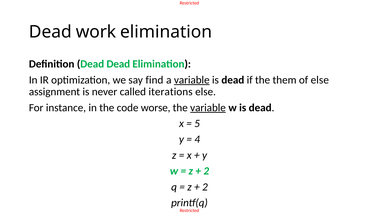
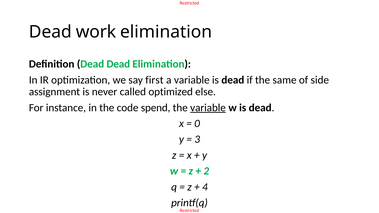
find: find -> first
variable at (192, 80) underline: present -> none
them: them -> same
of else: else -> side
iterations: iterations -> optimized
worse: worse -> spend
5: 5 -> 0
4: 4 -> 3
2 at (205, 187): 2 -> 4
